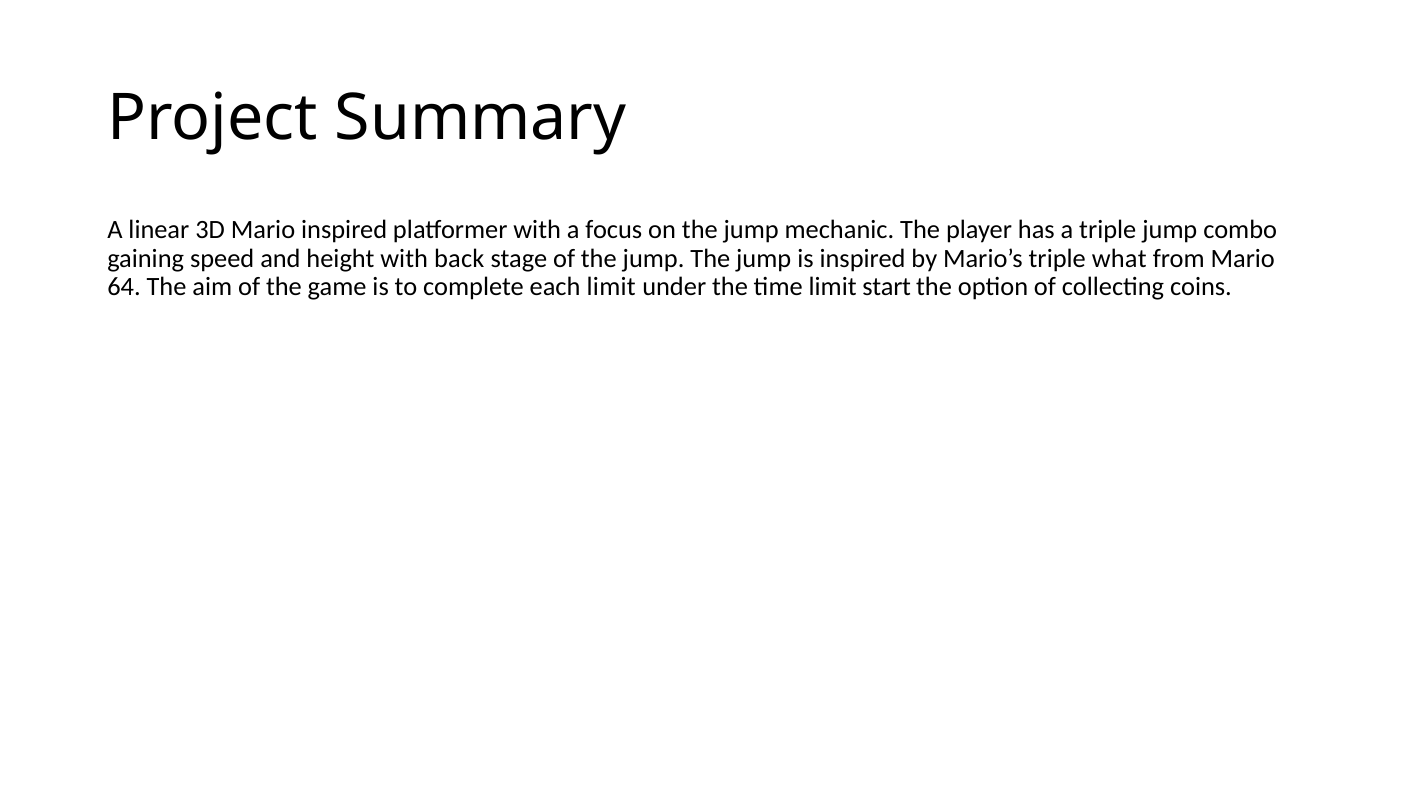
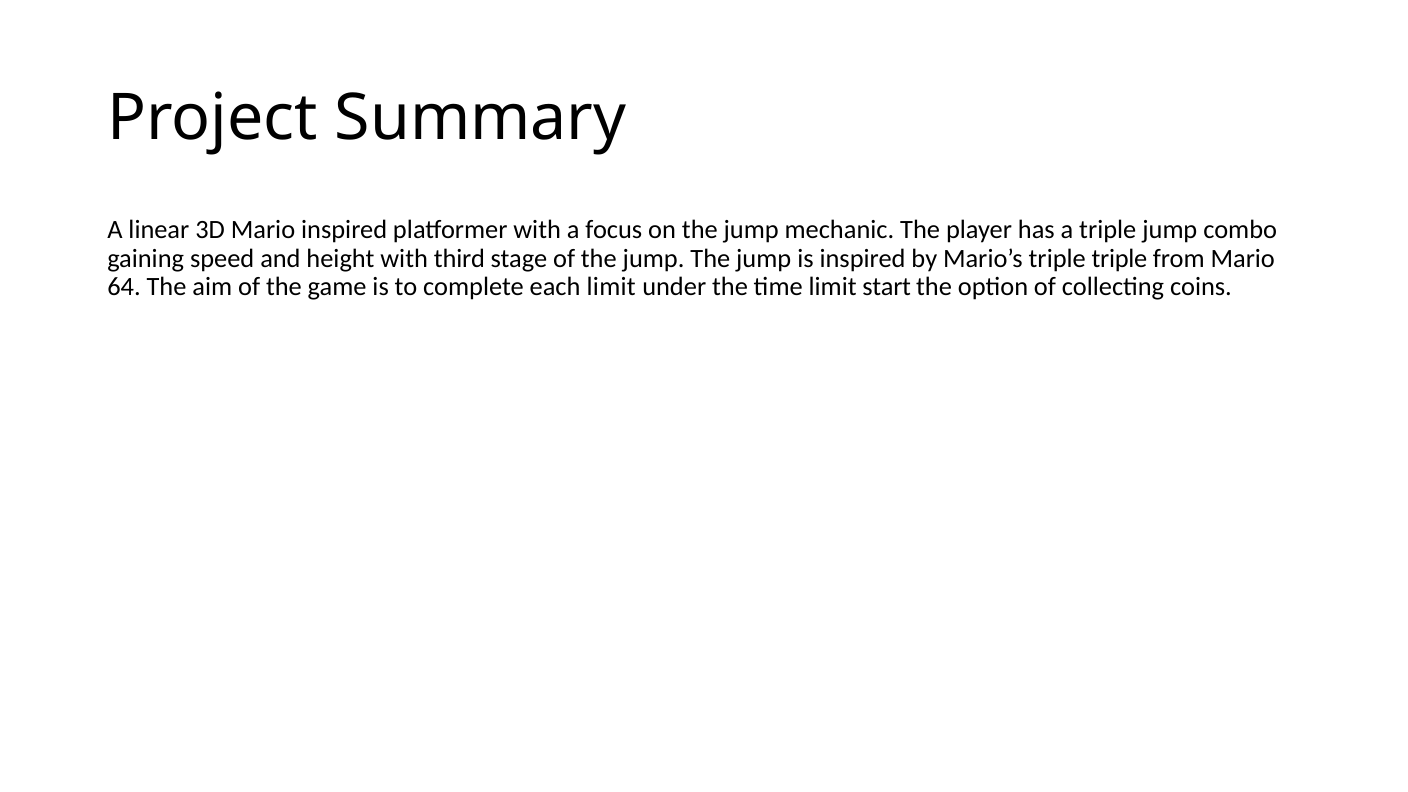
back: back -> third
triple what: what -> triple
